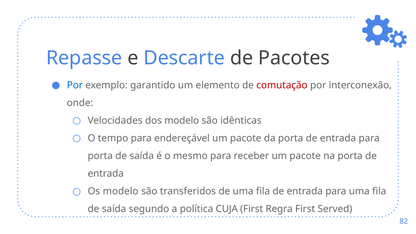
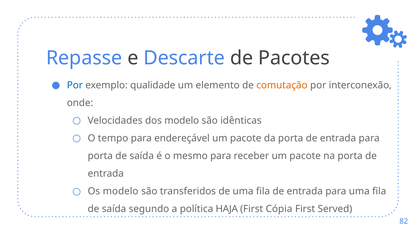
garantido: garantido -> qualidade
comutação colour: red -> orange
CUJA: CUJA -> HAJA
Regra: Regra -> Cópia
